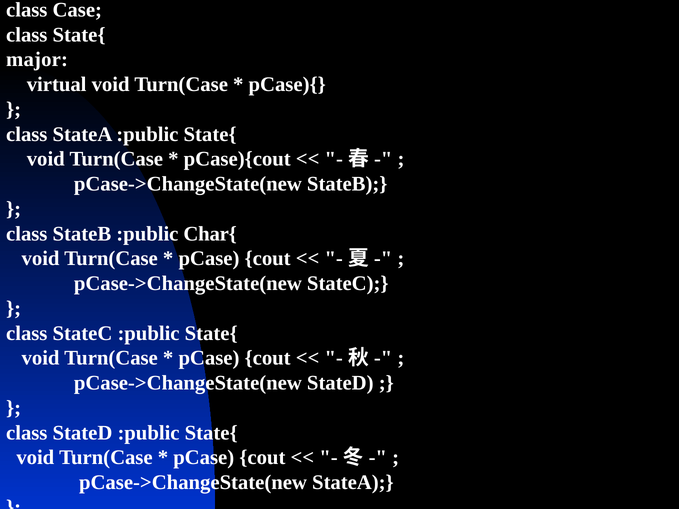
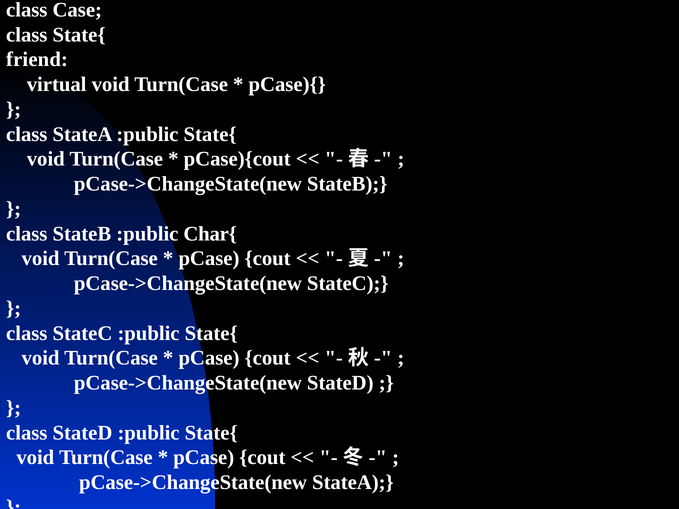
major: major -> friend
